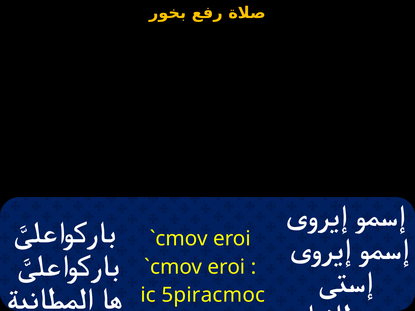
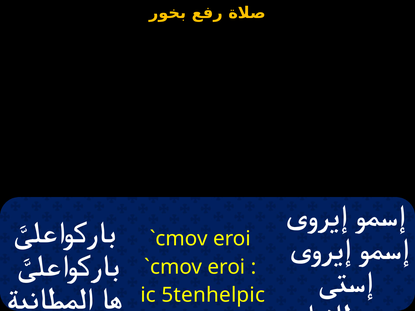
5piracmoc: 5piracmoc -> 5tenhelpic
